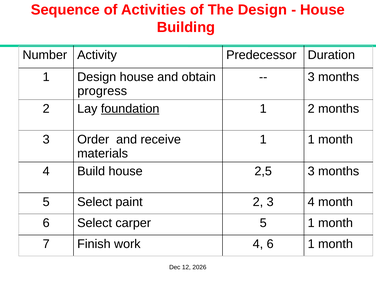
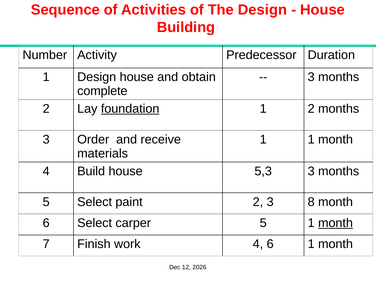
progress: progress -> complete
2,5: 2,5 -> 5,3
3 4: 4 -> 8
month at (335, 223) underline: none -> present
